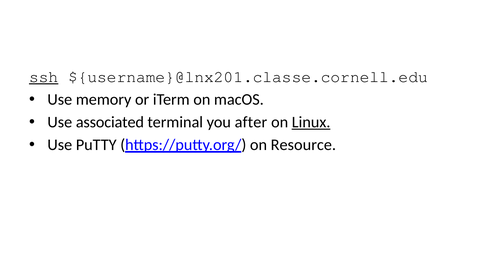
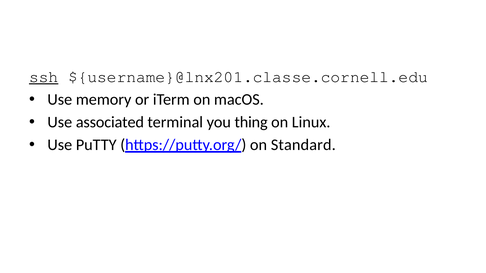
after: after -> thing
Linux underline: present -> none
Resource: Resource -> Standard
